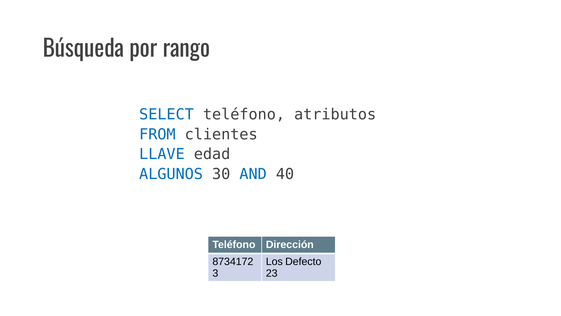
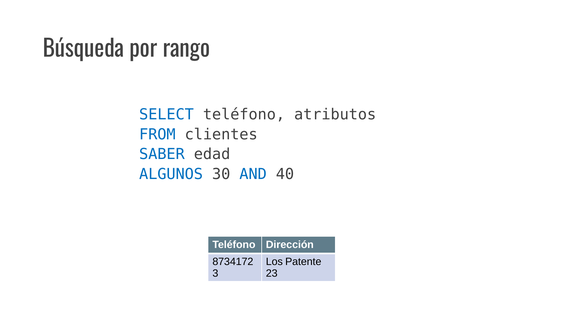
LLAVE: LLAVE -> SABER
Defecto: Defecto -> Patente
